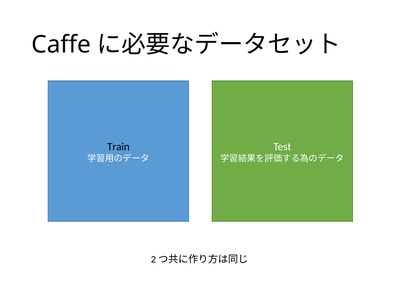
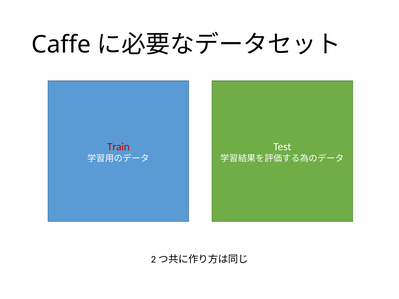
Train colour: black -> red
